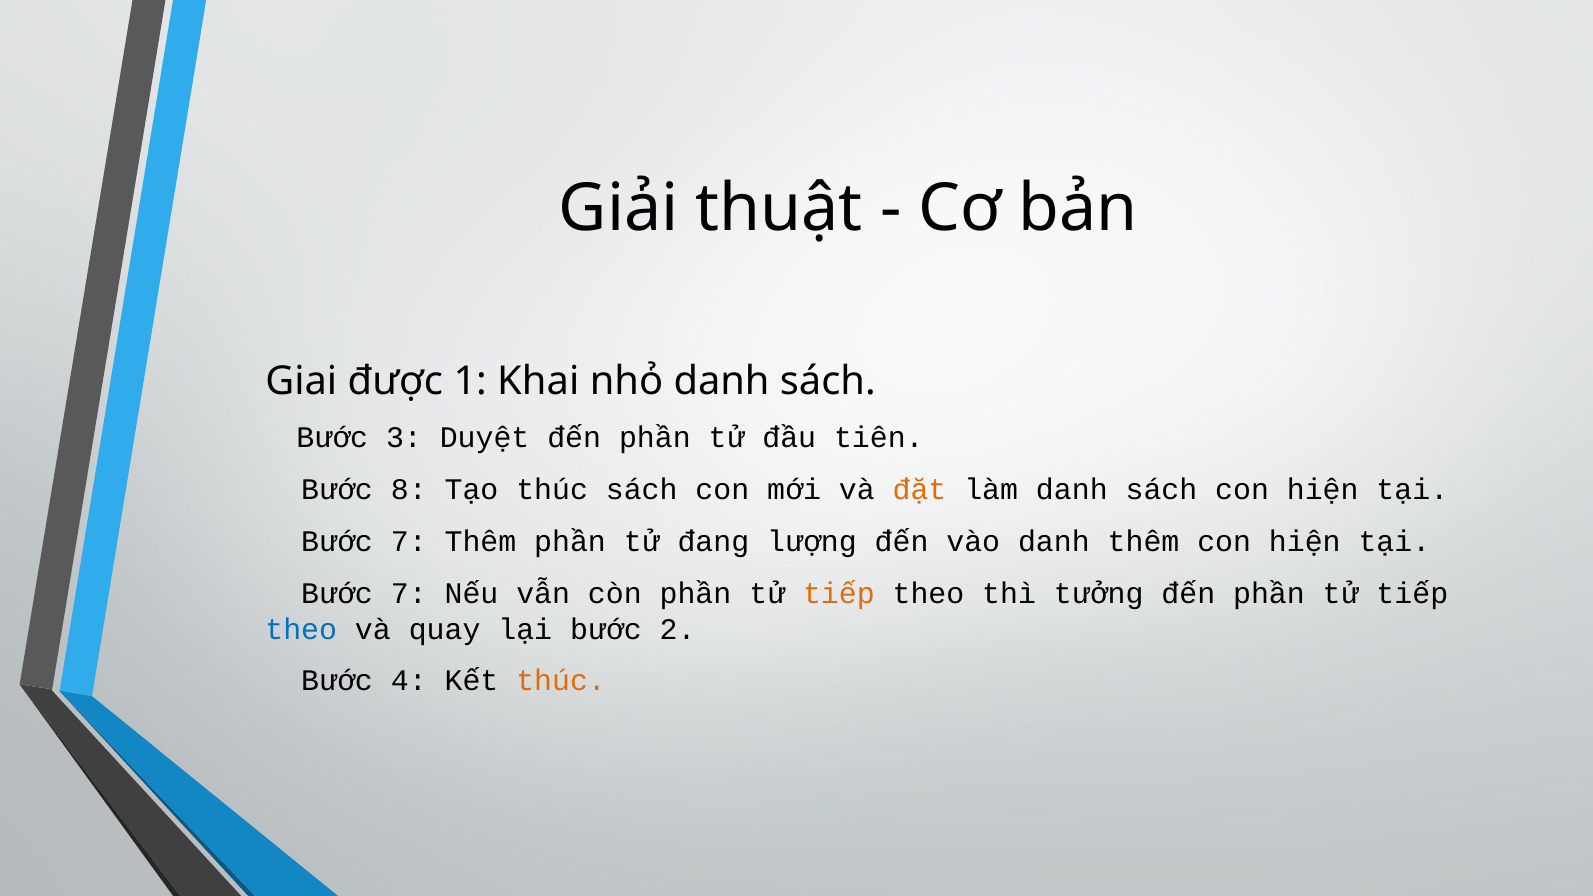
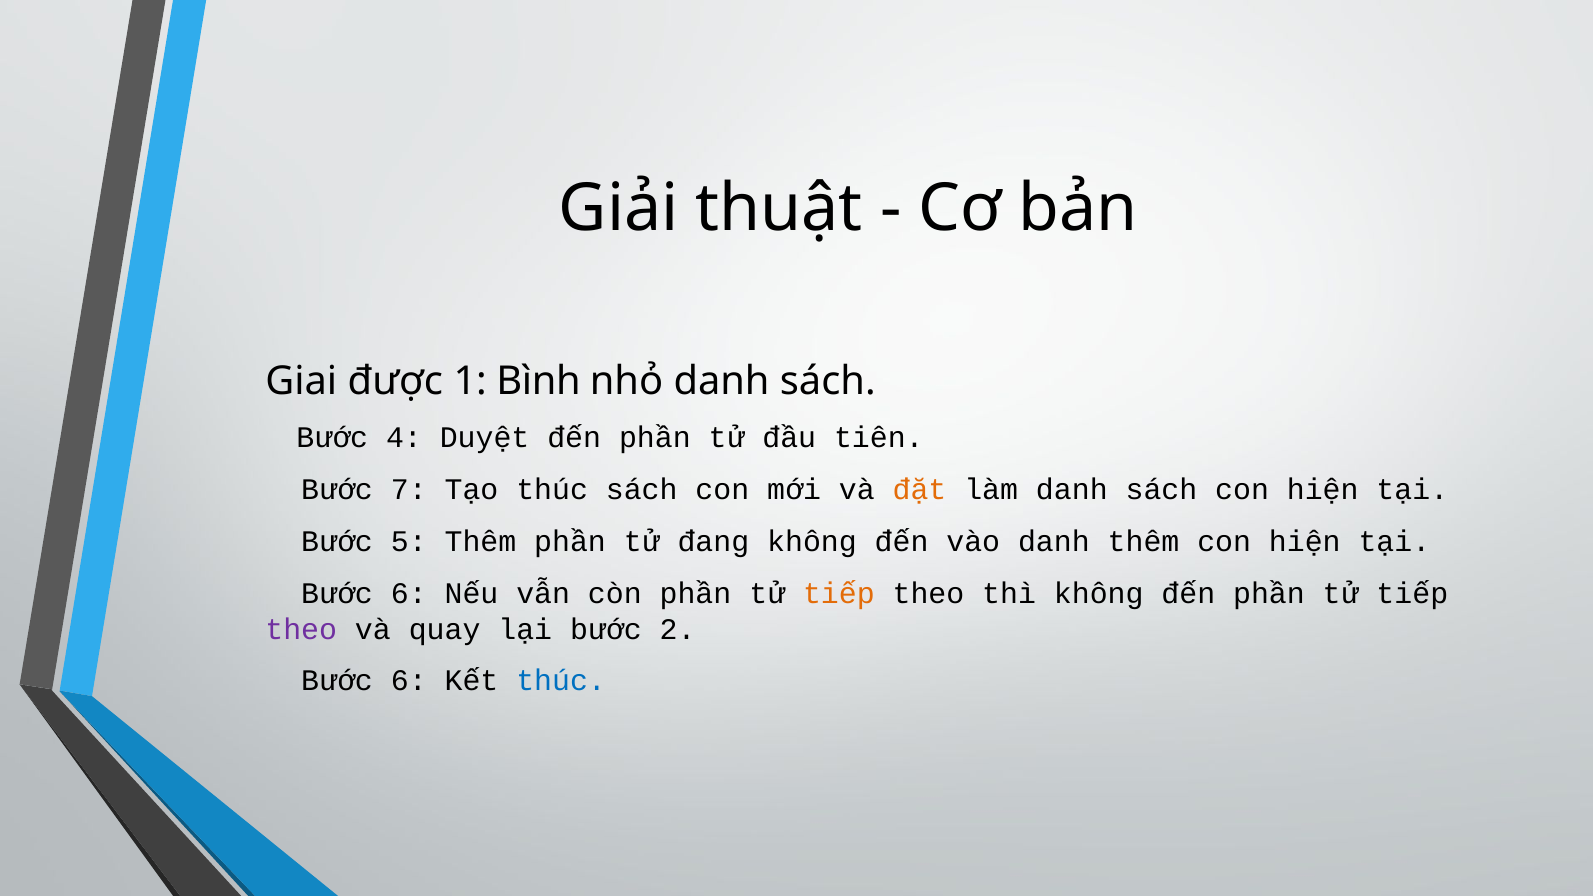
Khai: Khai -> Bình
3: 3 -> 4
8: 8 -> 7
7 at (409, 542): 7 -> 5
đang lượng: lượng -> không
7 at (409, 593): 7 -> 6
thì tưởng: tưởng -> không
theo at (301, 629) colour: blue -> purple
4 at (409, 681): 4 -> 6
thúc at (561, 681) colour: orange -> blue
